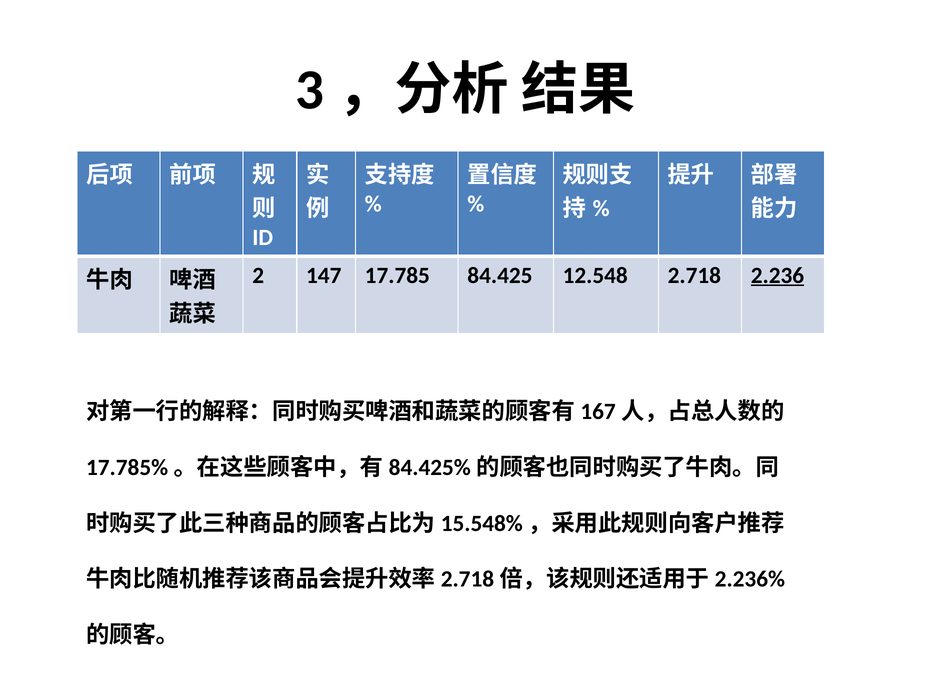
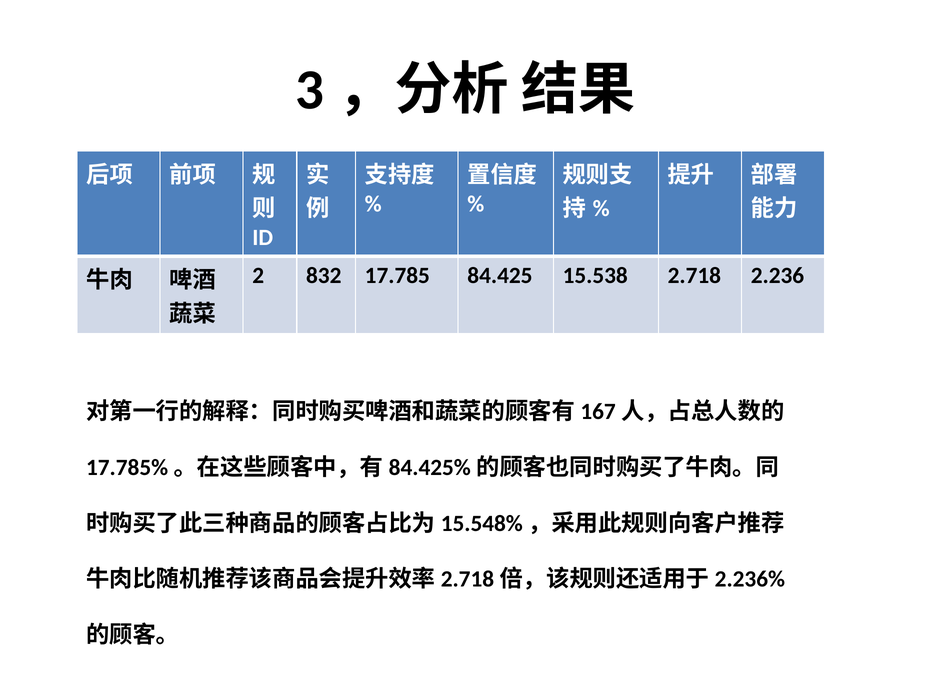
147: 147 -> 832
12.548: 12.548 -> 15.538
2.236 underline: present -> none
